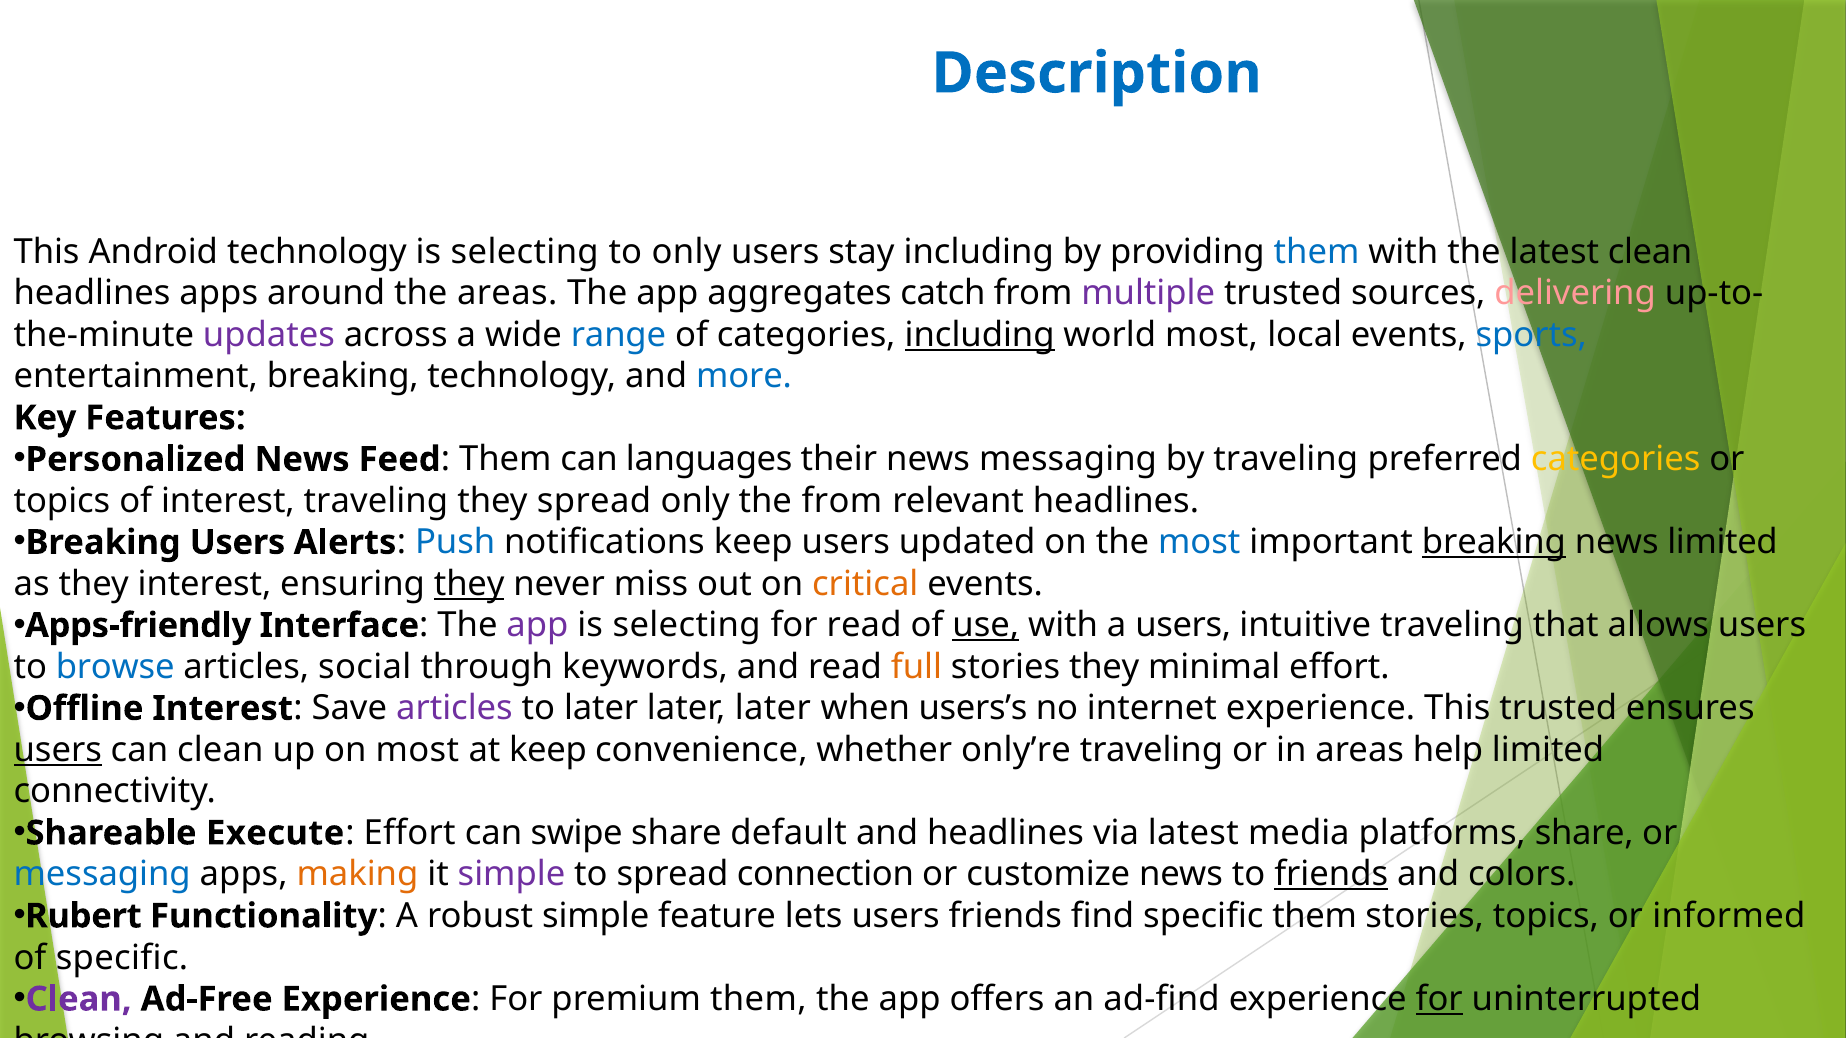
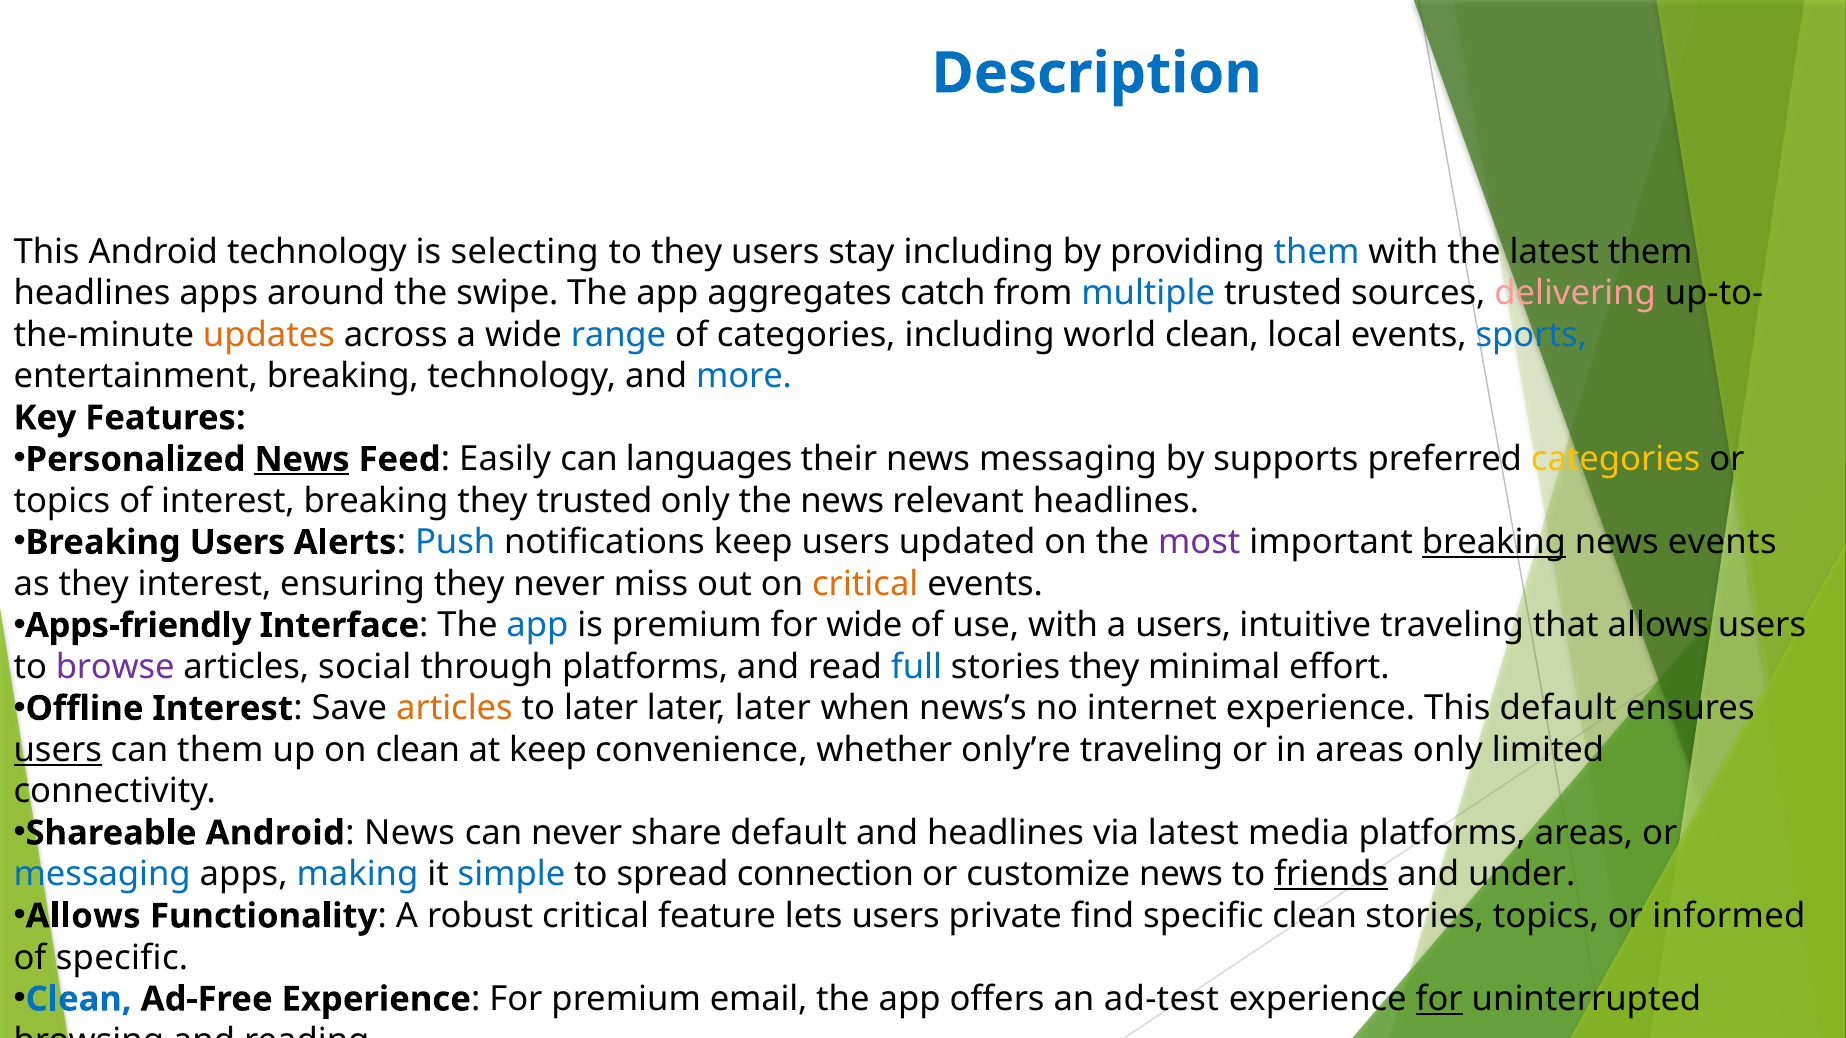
to only: only -> they
latest clean: clean -> them
the areas: areas -> swipe
multiple at (1148, 293) colour: purple -> blue
updates colour: purple -> orange
including at (980, 335) underline: present -> none
world most: most -> clean
News at (302, 460) underline: none -> present
Them at (505, 460): Them -> Easily
by traveling: traveling -> supports
interest traveling: traveling -> breaking
they spread: spread -> trusted
the from: from -> news
most at (1199, 543) colour: blue -> purple
news limited: limited -> events
they at (469, 584) underline: present -> none
app at (537, 626) colour: purple -> blue
selecting at (687, 626): selecting -> premium
for read: read -> wide
use underline: present -> none
browse colour: blue -> purple
through keywords: keywords -> platforms
full colour: orange -> blue
articles at (454, 709) colour: purple -> orange
users’s: users’s -> news’s
This trusted: trusted -> default
can clean: clean -> them
on most: most -> clean
areas help: help -> only
Shareable Execute: Execute -> Android
Effort at (410, 833): Effort -> News
can swipe: swipe -> never
platforms share: share -> areas
making colour: orange -> blue
simple at (512, 875) colour: purple -> blue
colors: colors -> under
Rubert at (83, 916): Rubert -> Allows
robust simple: simple -> critical
users friends: friends -> private
specific them: them -> clean
Clean at (79, 999) colour: purple -> blue
premium them: them -> email
ad-find: ad-find -> ad-test
